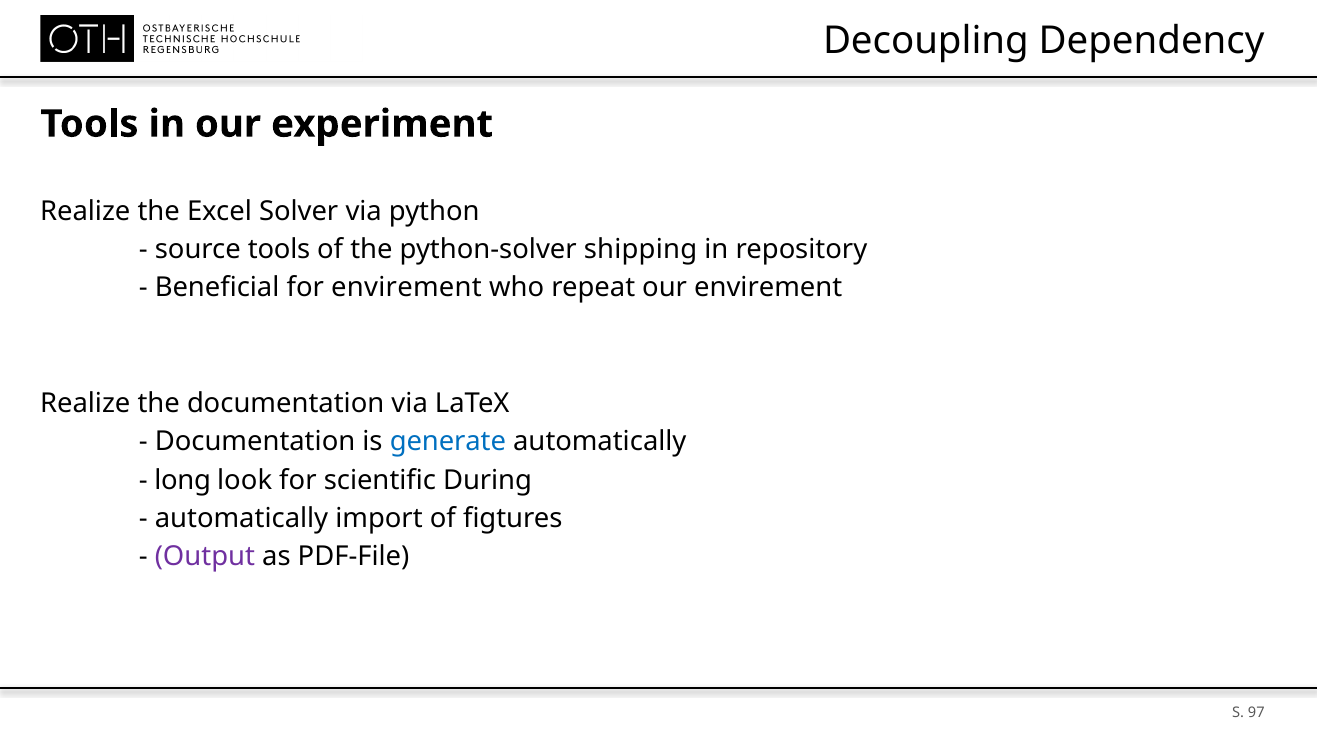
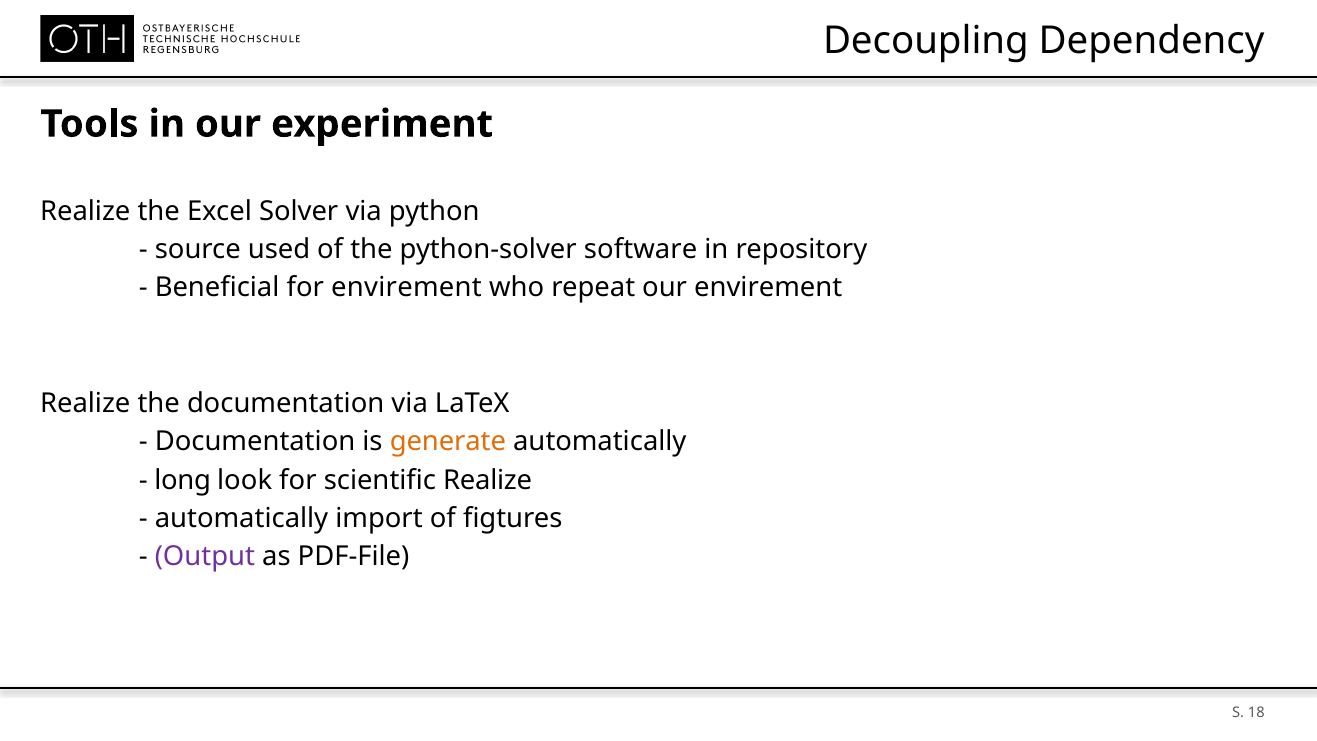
source tools: tools -> used
shipping: shipping -> software
generate colour: blue -> orange
scientific During: During -> Realize
97: 97 -> 18
